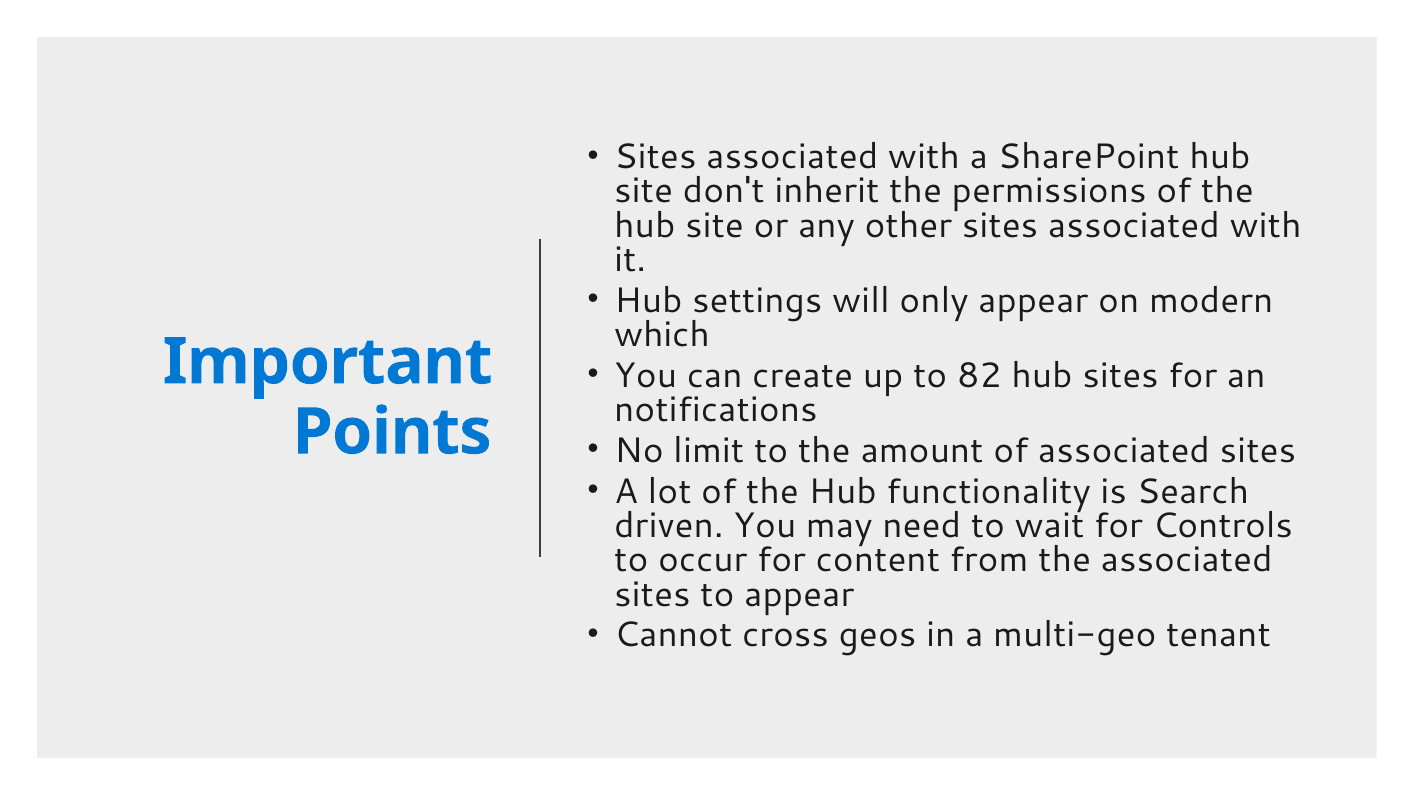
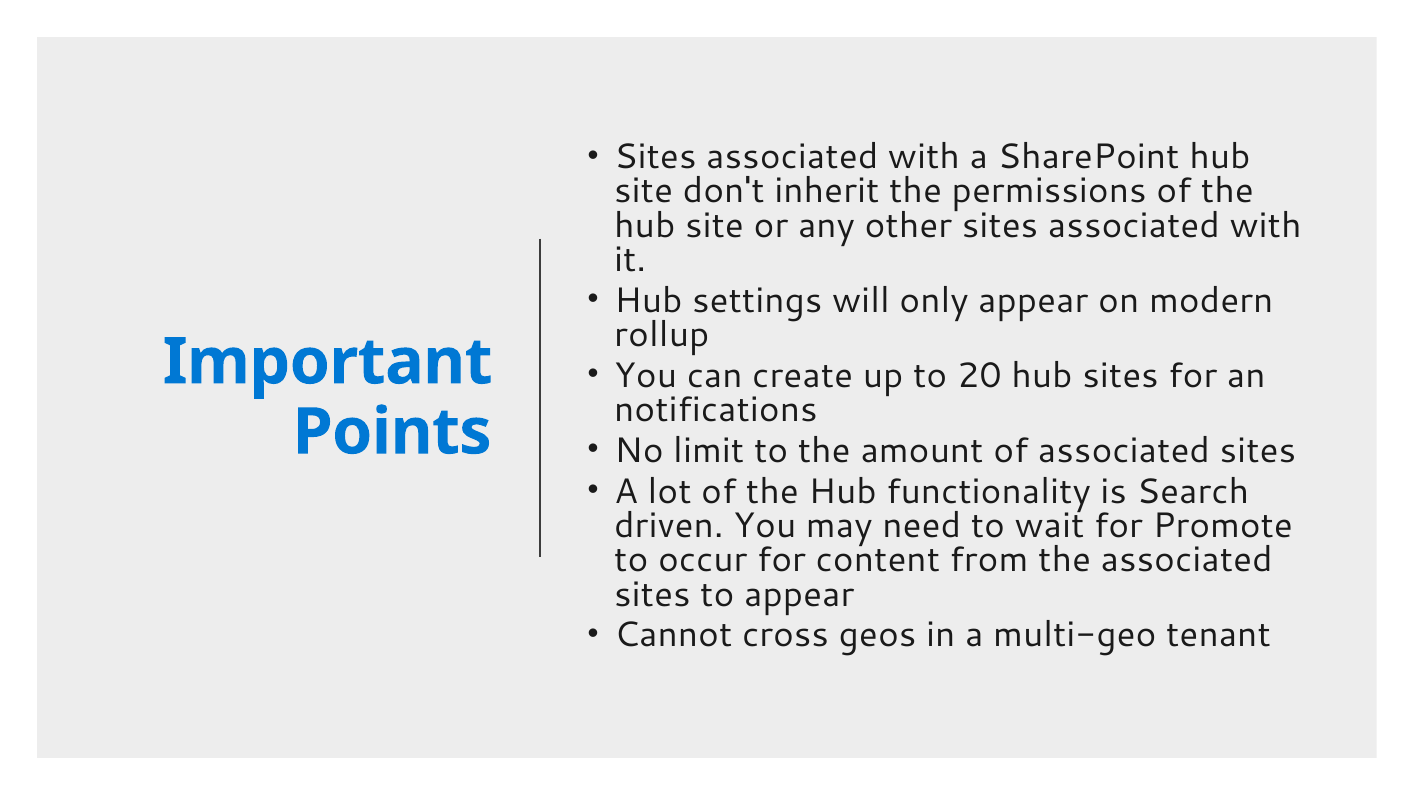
which: which -> rollup
82: 82 -> 20
Controls: Controls -> Promote
